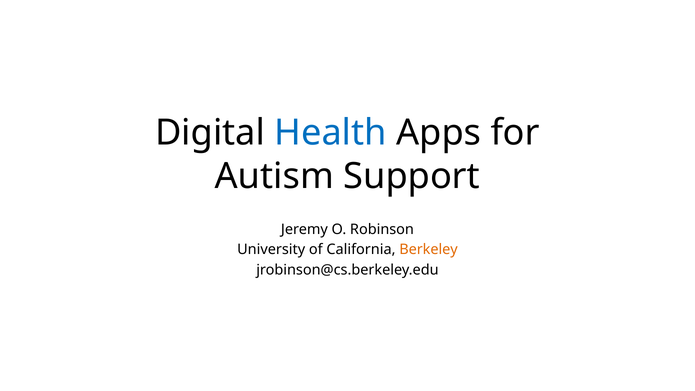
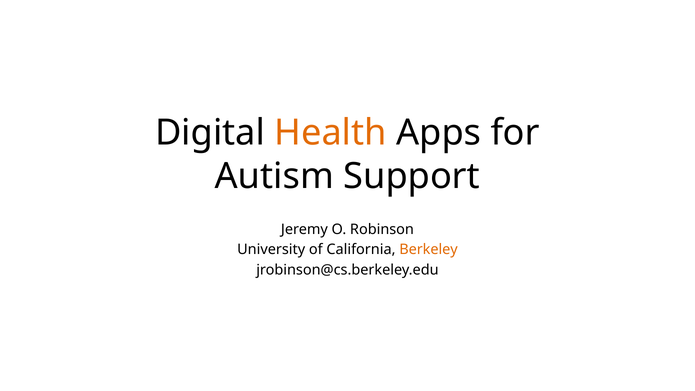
Health colour: blue -> orange
